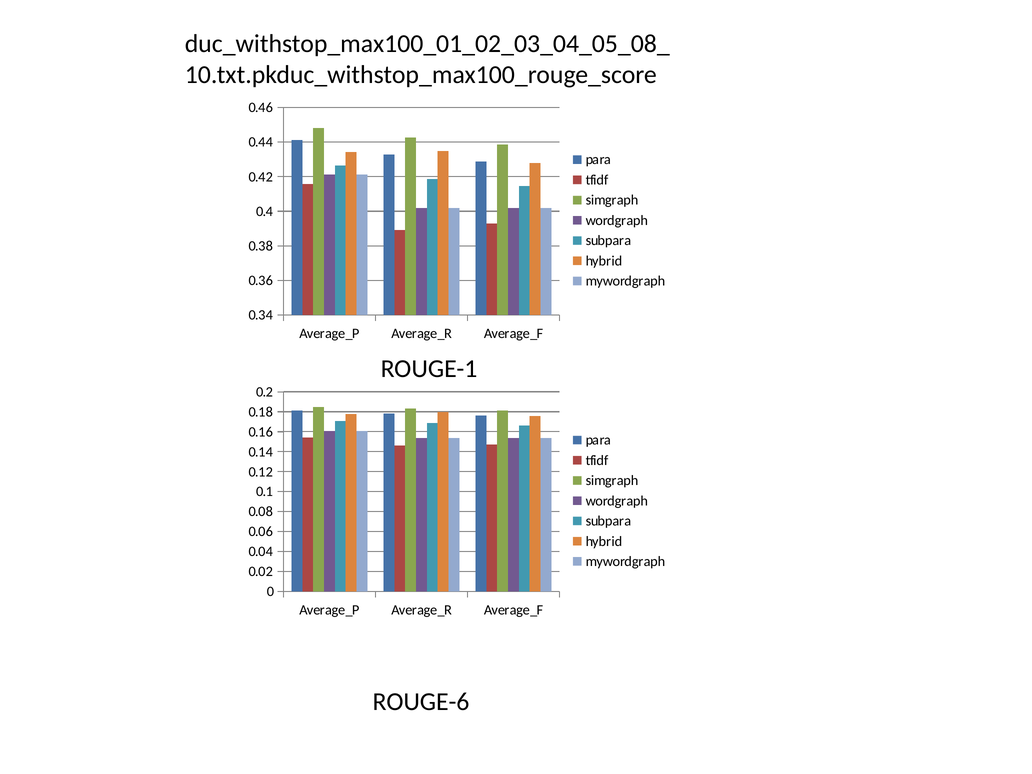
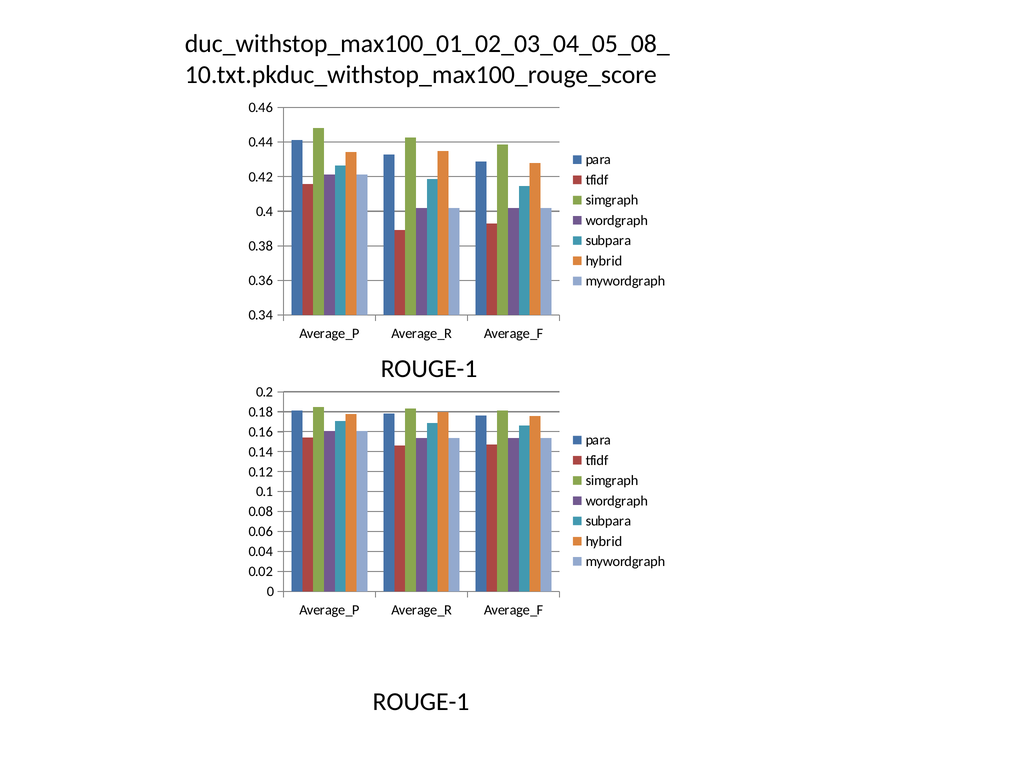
ROUGE-6 at (421, 702): ROUGE-6 -> ROUGE-1
